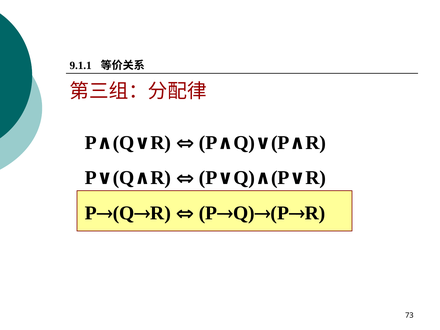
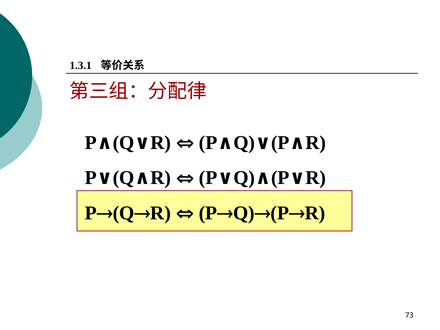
9.1.1: 9.1.1 -> 1.3.1
